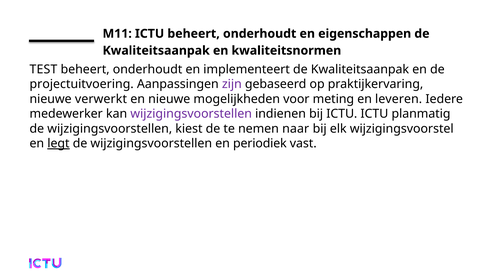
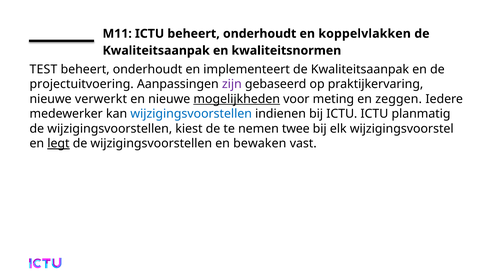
eigenschappen: eigenschappen -> koppelvlakken
mogelijkheden underline: none -> present
leveren: leveren -> zeggen
wijzigingsvoorstellen at (191, 114) colour: purple -> blue
naar: naar -> twee
periodiek: periodiek -> bewaken
